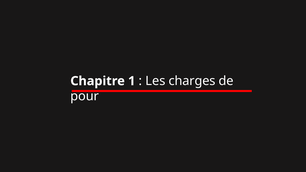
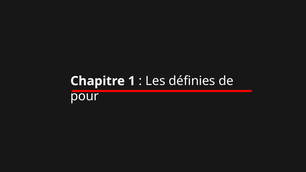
charges: charges -> définies
